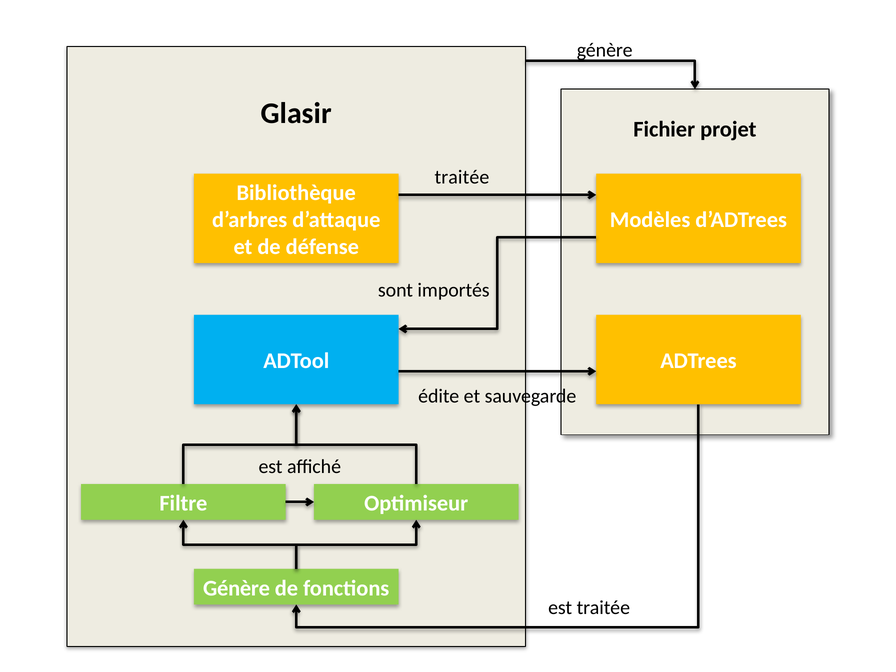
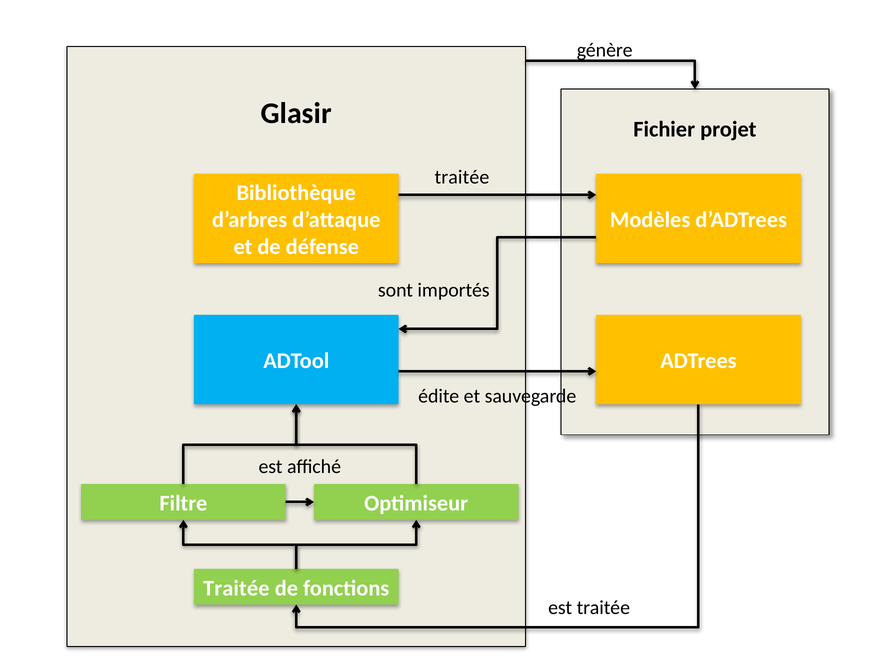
Génère at (237, 588): Génère -> Traitée
